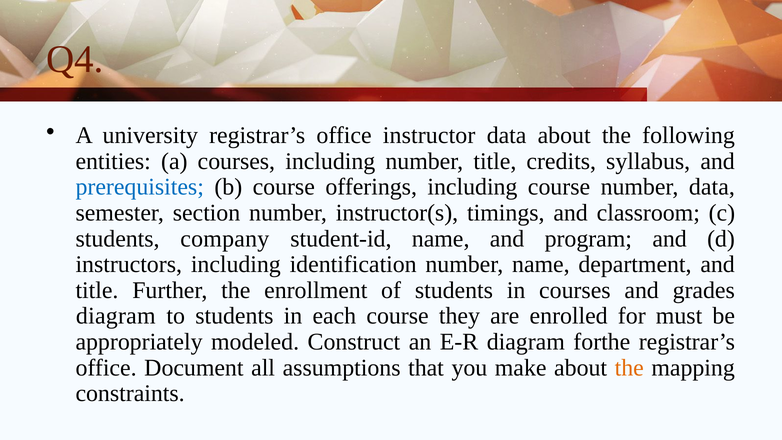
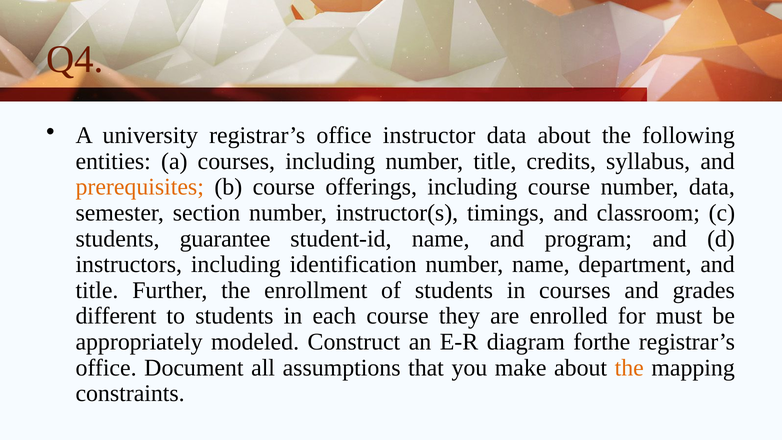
prerequisites colour: blue -> orange
company: company -> guarantee
diagram at (116, 316): diagram -> different
